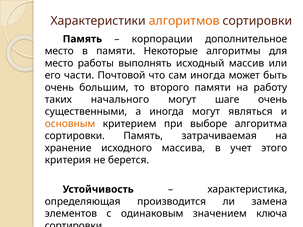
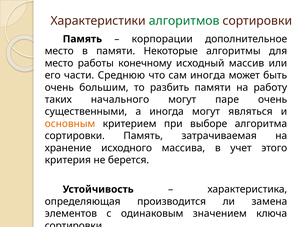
алгоритмов colour: orange -> green
выполнять: выполнять -> конечному
Почтовой: Почтовой -> Среднюю
второго: второго -> разбить
шаге: шаге -> паре
